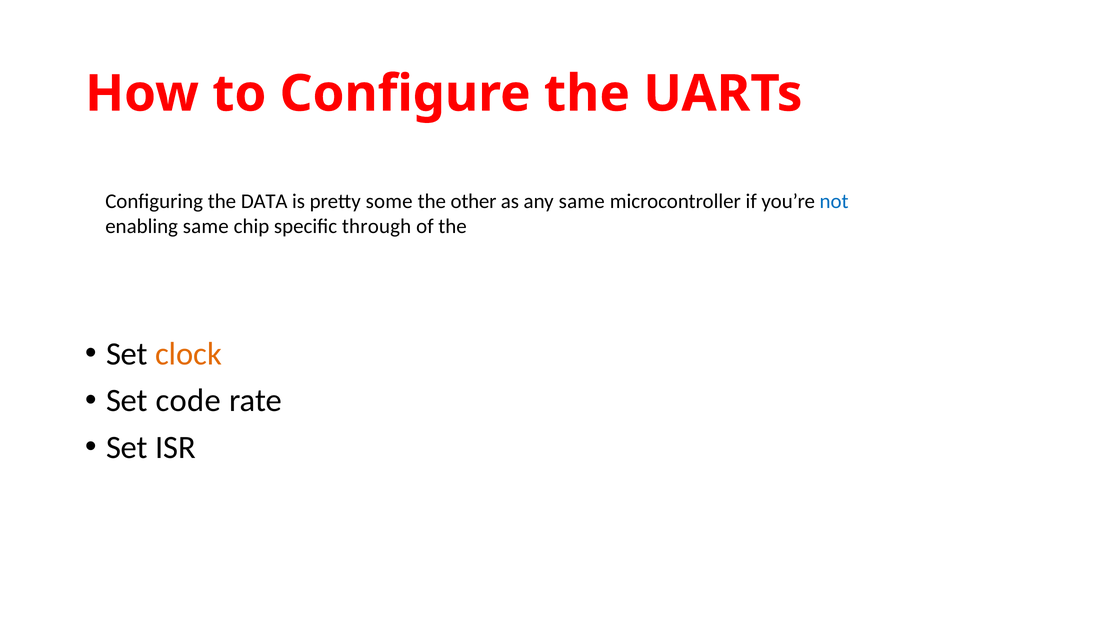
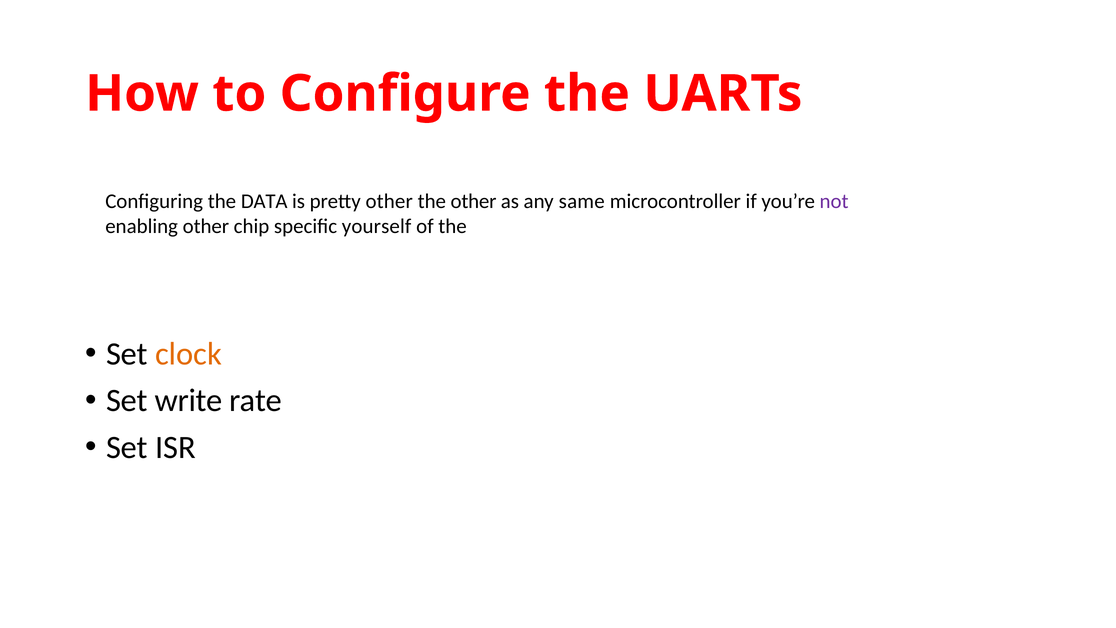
pretty some: some -> other
not colour: blue -> purple
enabling same: same -> other
through: through -> yourself
code: code -> write
